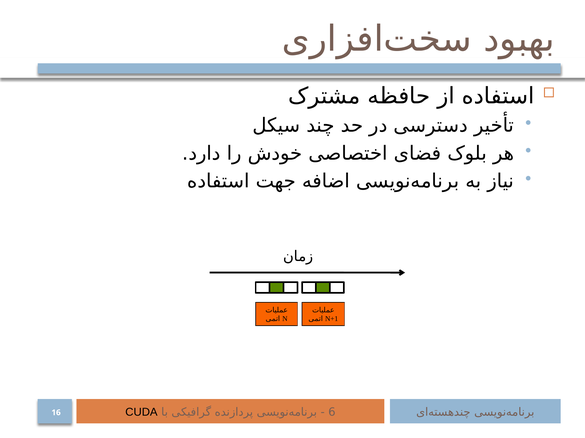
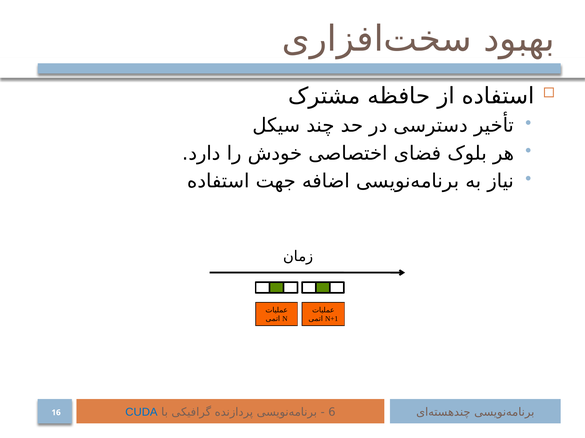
CUDA colour: black -> blue
